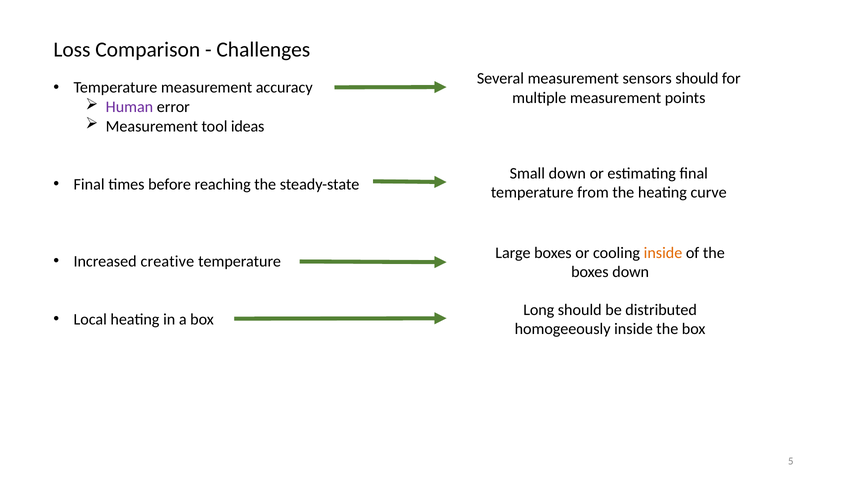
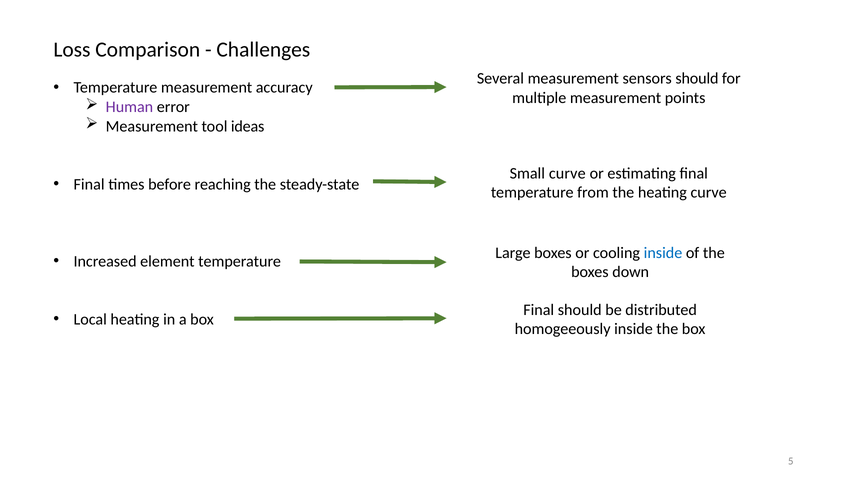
Small down: down -> curve
inside at (663, 253) colour: orange -> blue
creative: creative -> element
Long at (539, 310): Long -> Final
